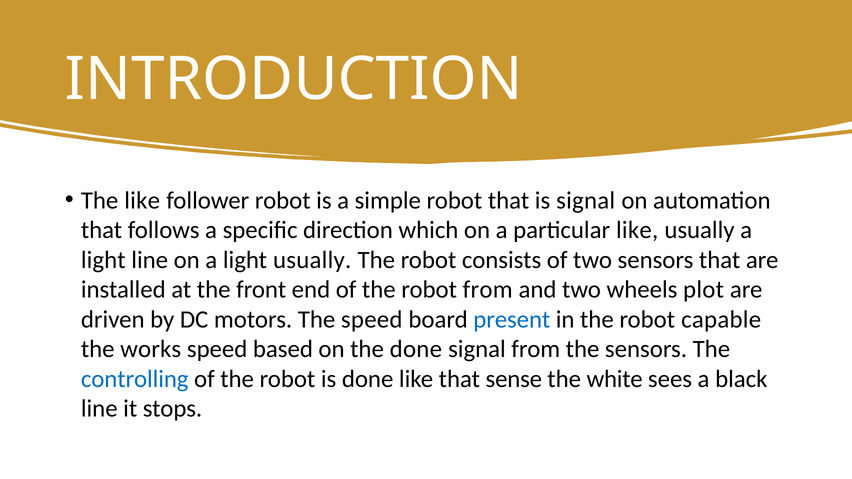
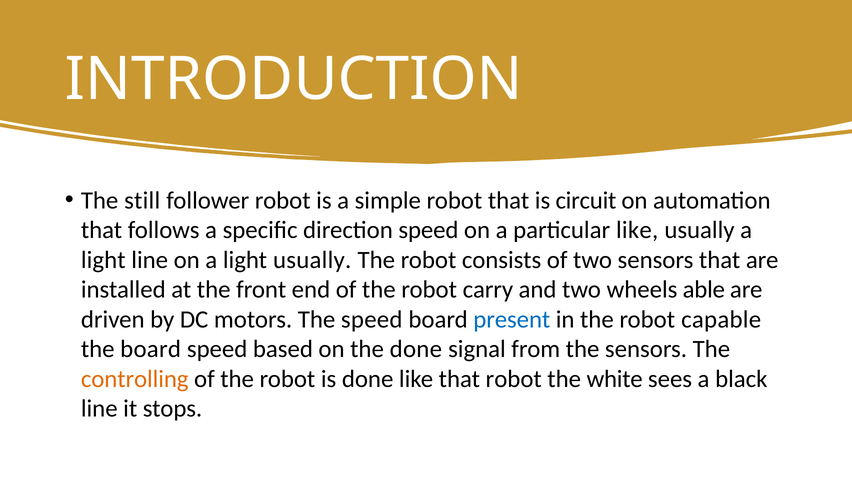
The like: like -> still
is signal: signal -> circuit
direction which: which -> speed
robot from: from -> carry
plot: plot -> able
the works: works -> board
controlling colour: blue -> orange
that sense: sense -> robot
